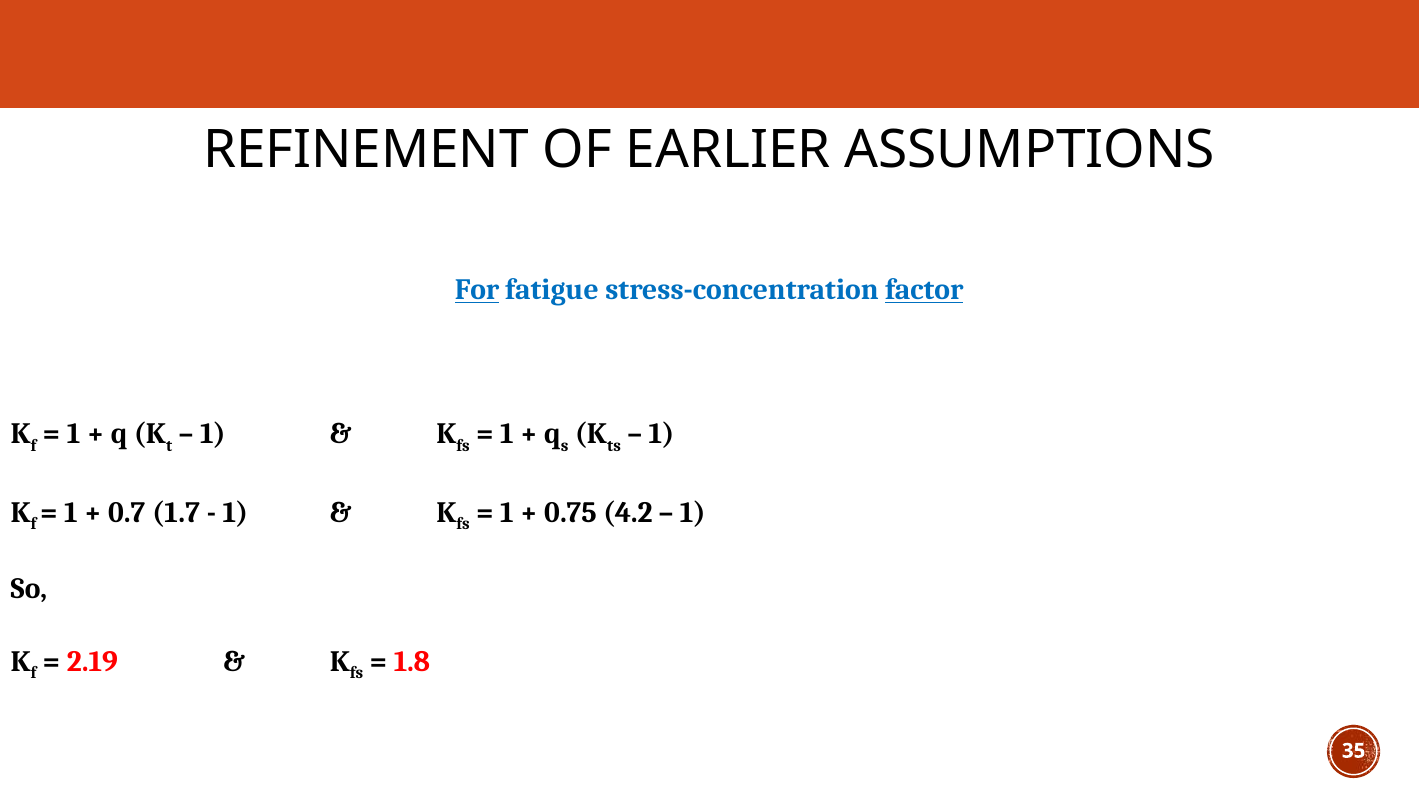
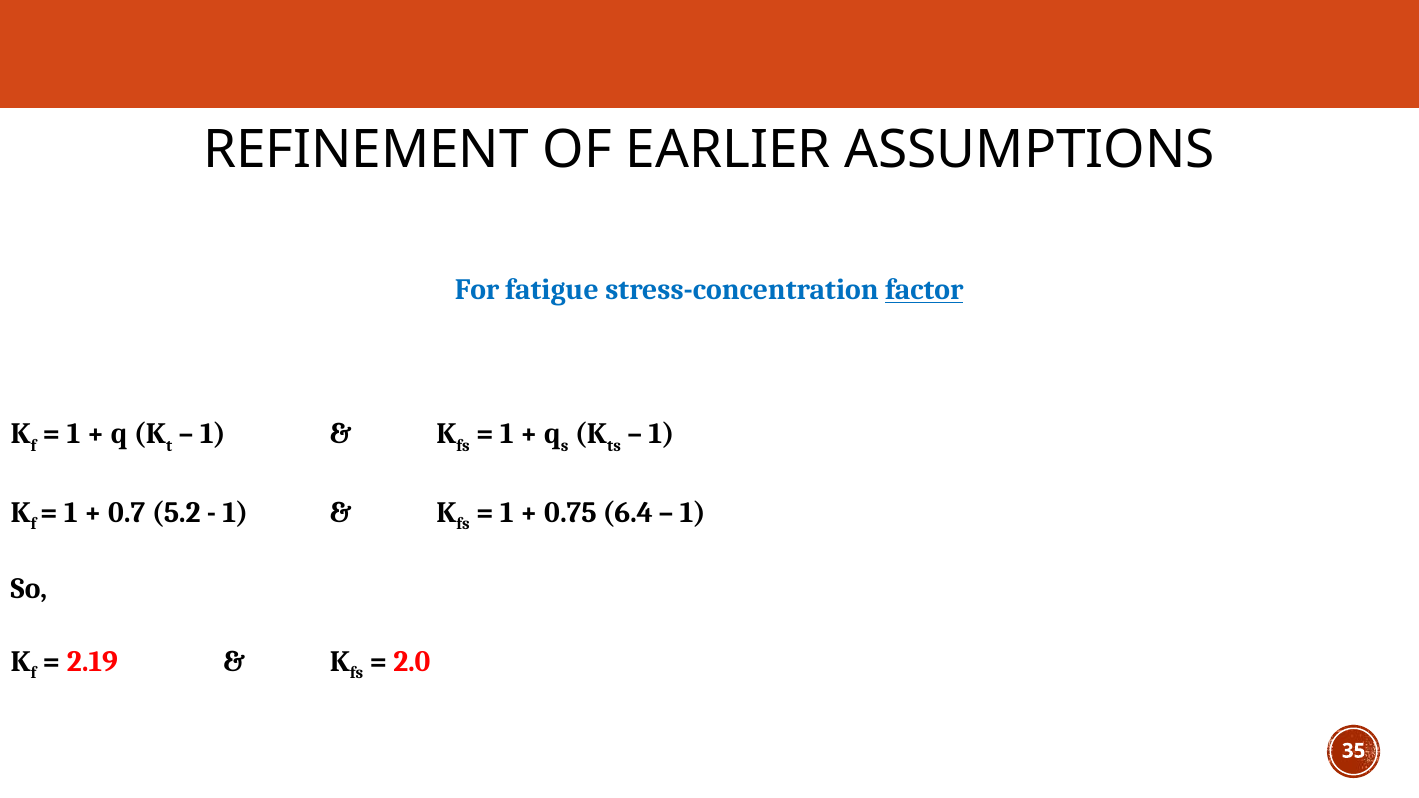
For underline: present -> none
1.7: 1.7 -> 5.2
4.2: 4.2 -> 6.4
1.8: 1.8 -> 2.0
